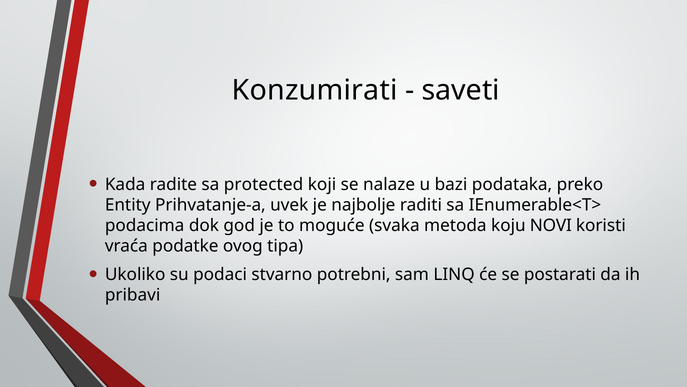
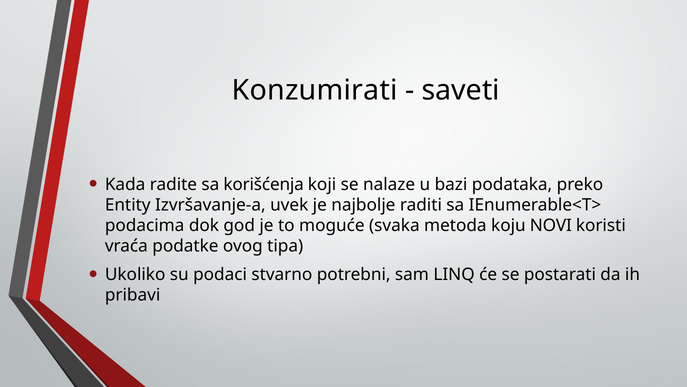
protected: protected -> korišćenja
Prihvatanje-a: Prihvatanje-a -> Izvršavanje-a
